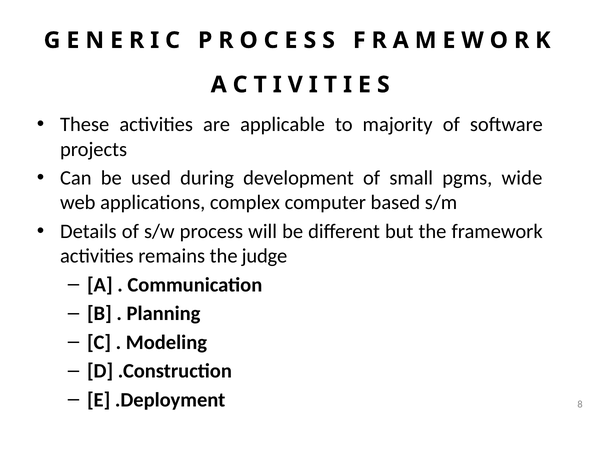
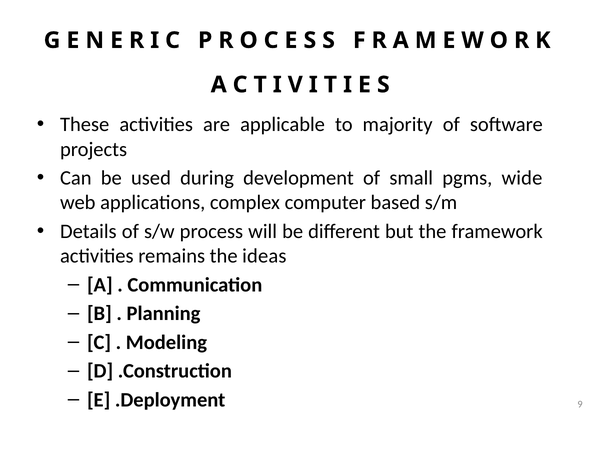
judge: judge -> ideas
8: 8 -> 9
